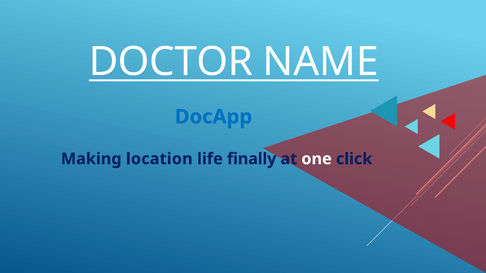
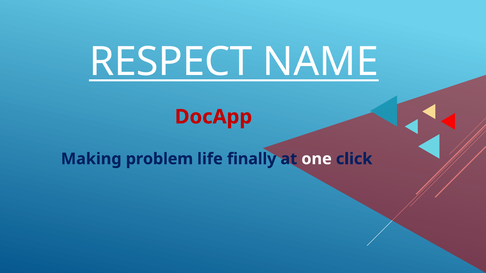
DOCTOR: DOCTOR -> RESPECT
DocApp colour: blue -> red
location: location -> problem
